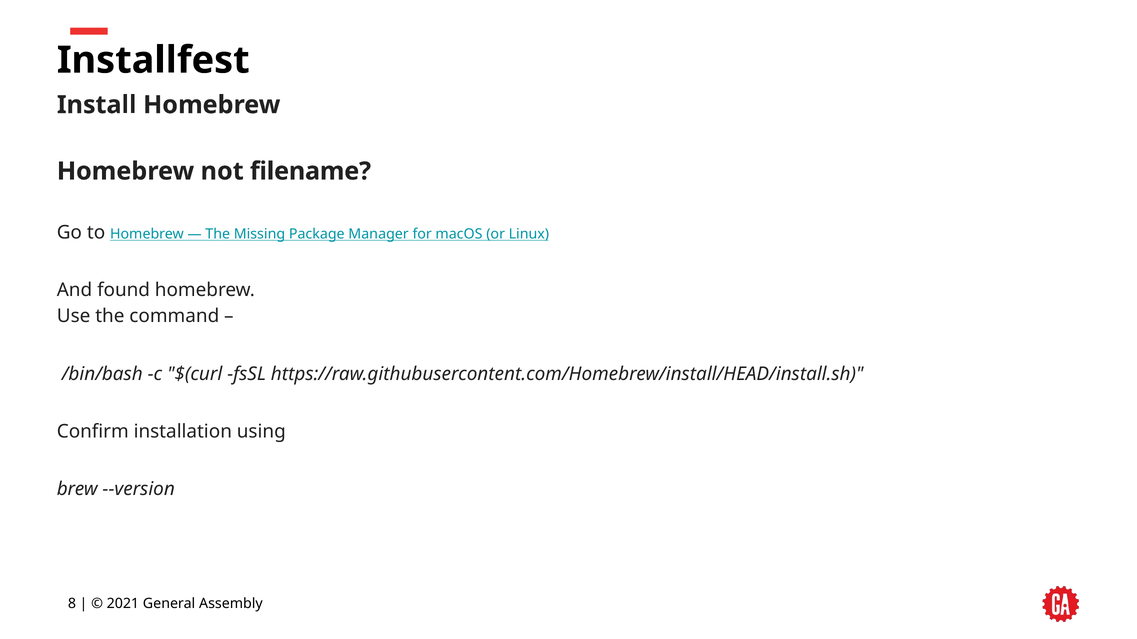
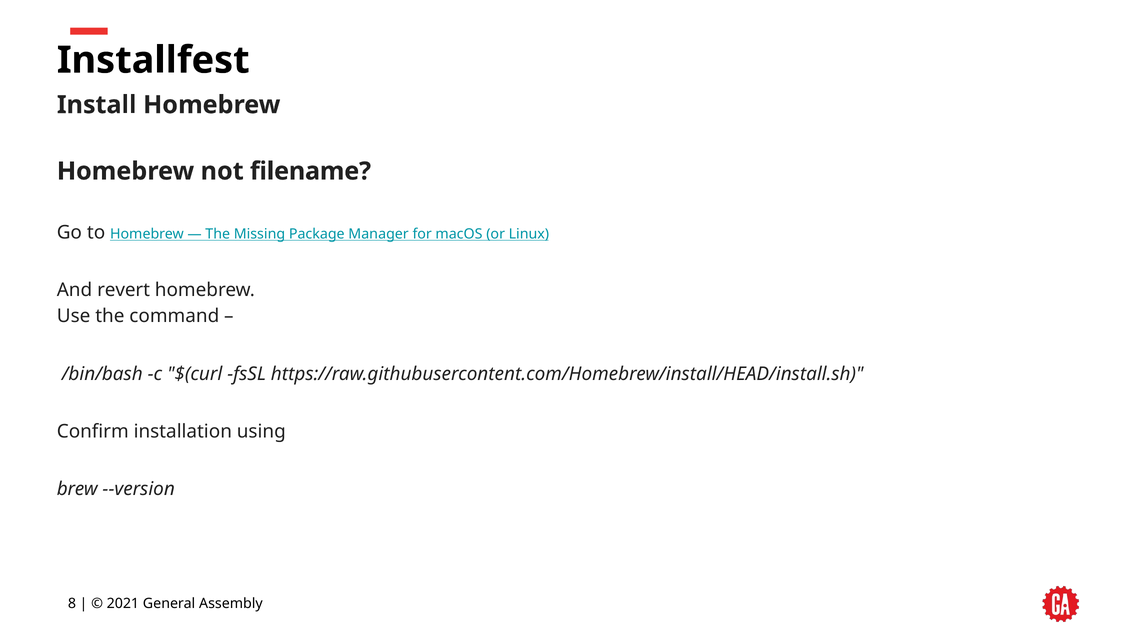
found: found -> revert
